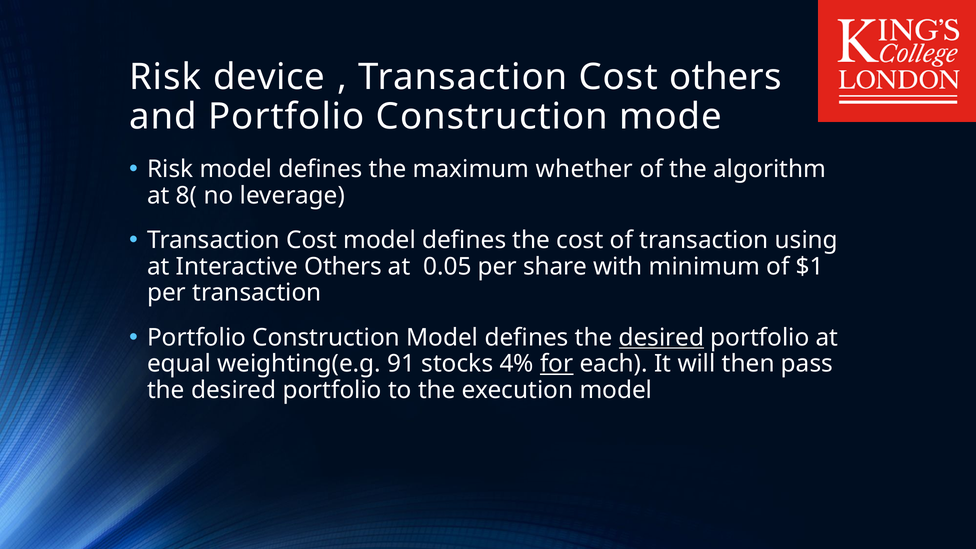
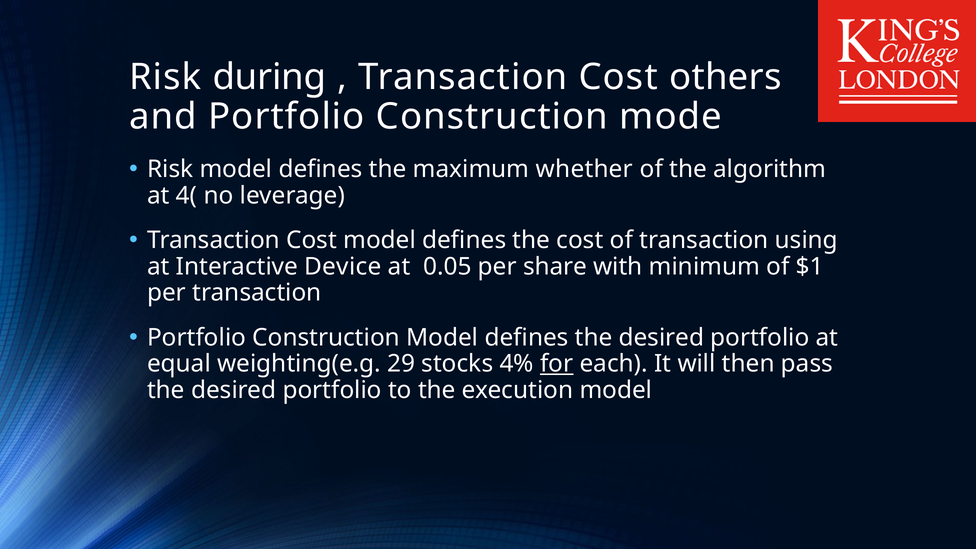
device: device -> during
8(: 8( -> 4(
Interactive Others: Others -> Device
desired at (661, 338) underline: present -> none
91: 91 -> 29
